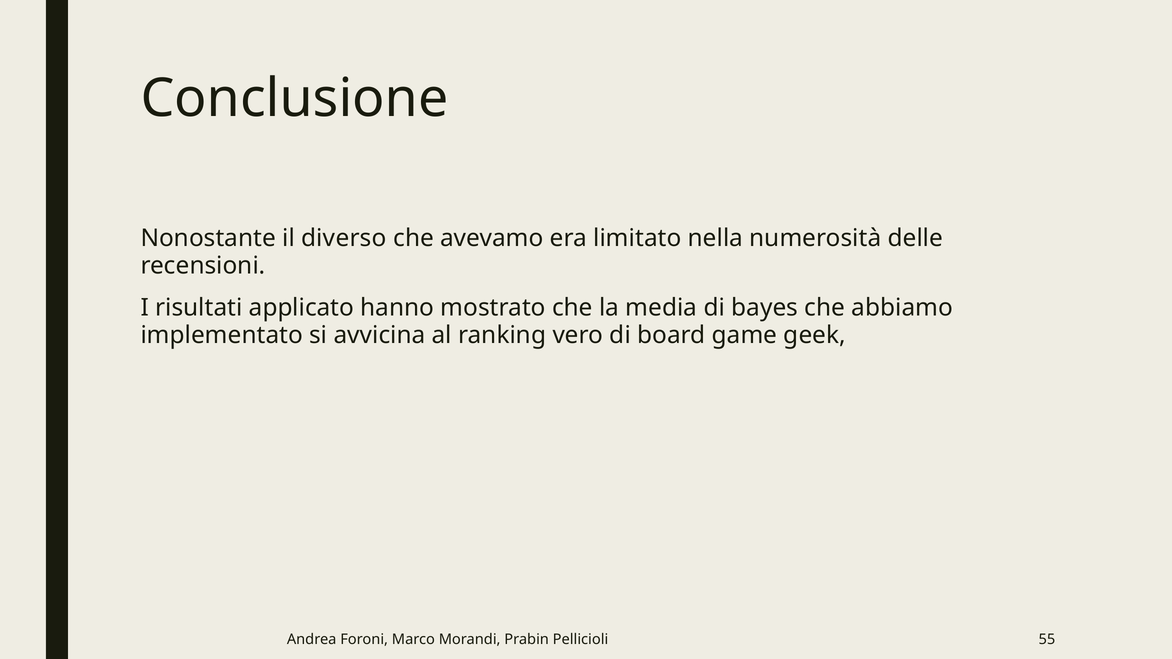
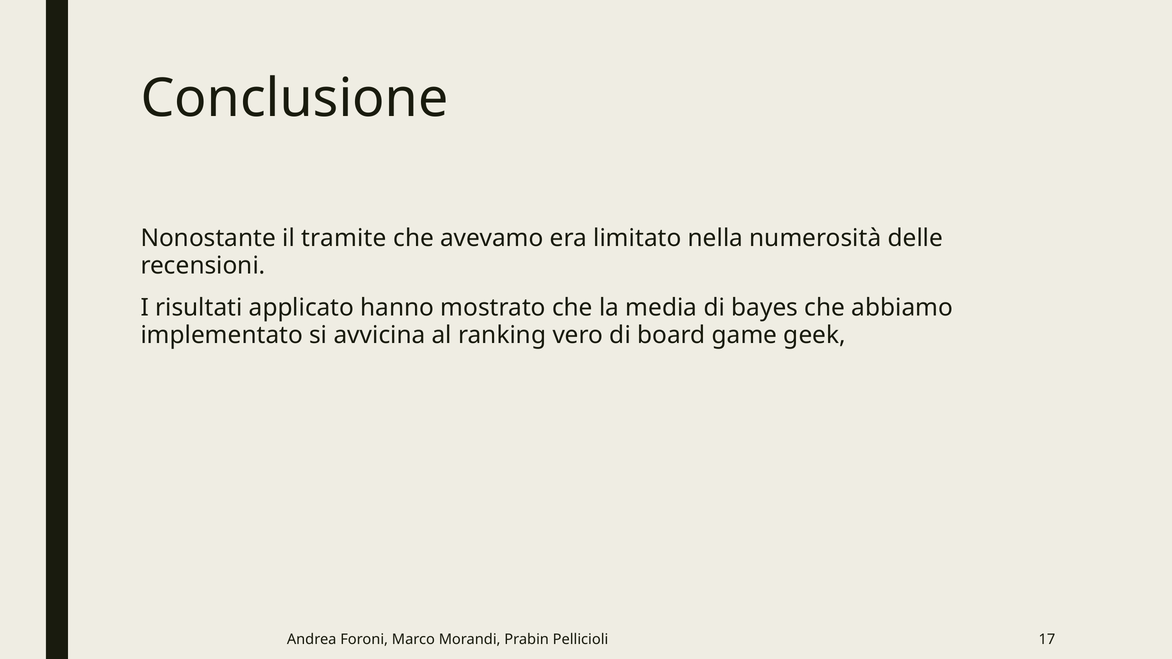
diverso: diverso -> tramite
55: 55 -> 17
